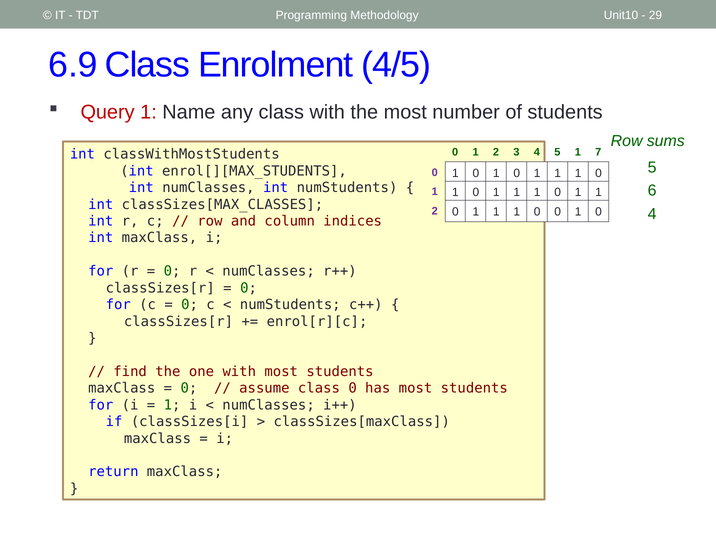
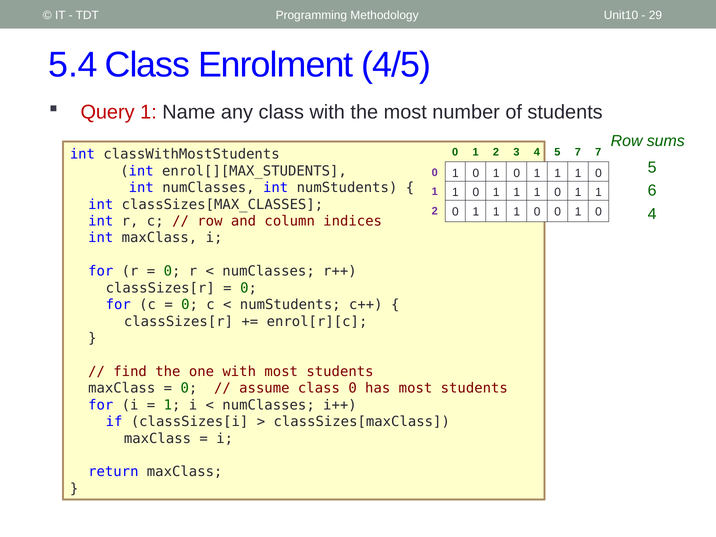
6.9: 6.9 -> 5.4
5 1: 1 -> 7
